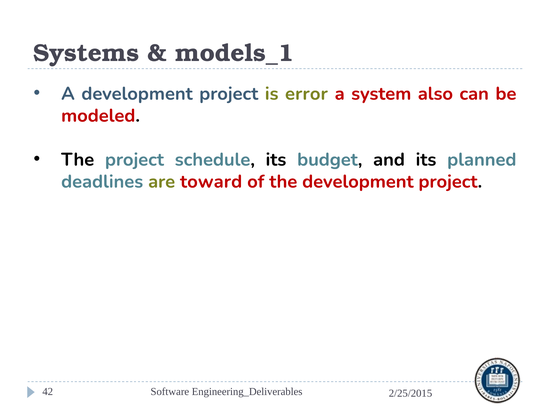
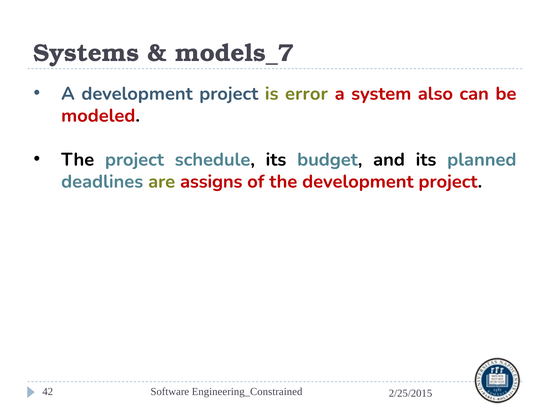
models_1: models_1 -> models_7
toward: toward -> assigns
Engineering_Deliverables: Engineering_Deliverables -> Engineering_Constrained
